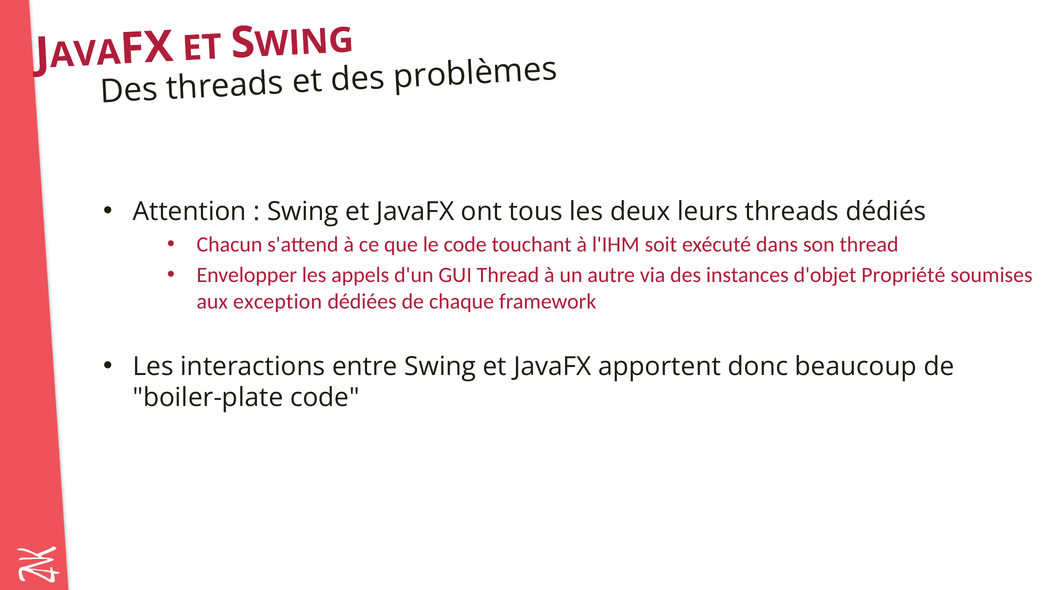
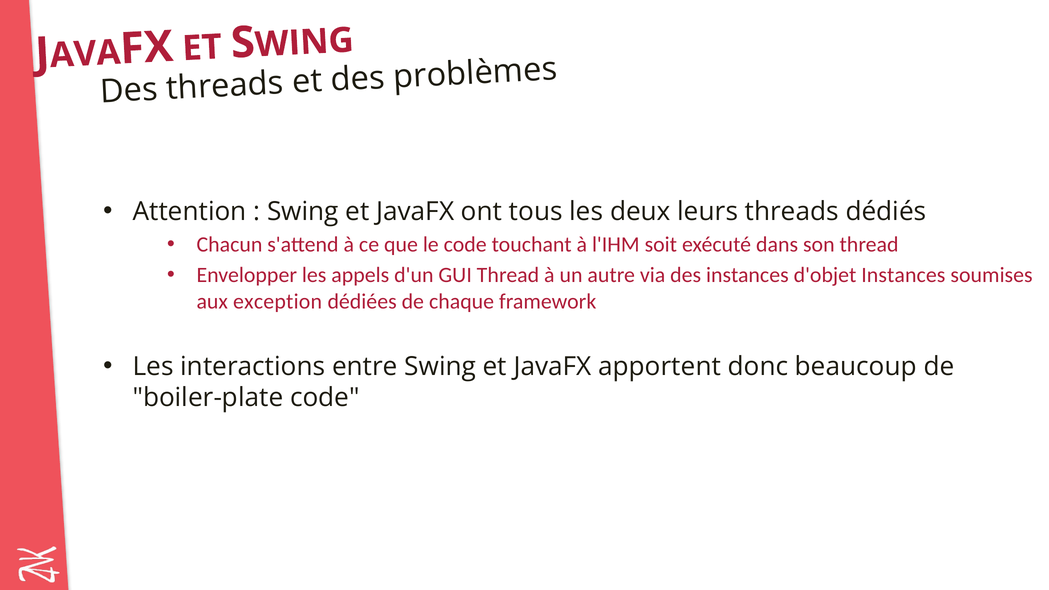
d'objet Propriété: Propriété -> Instances
